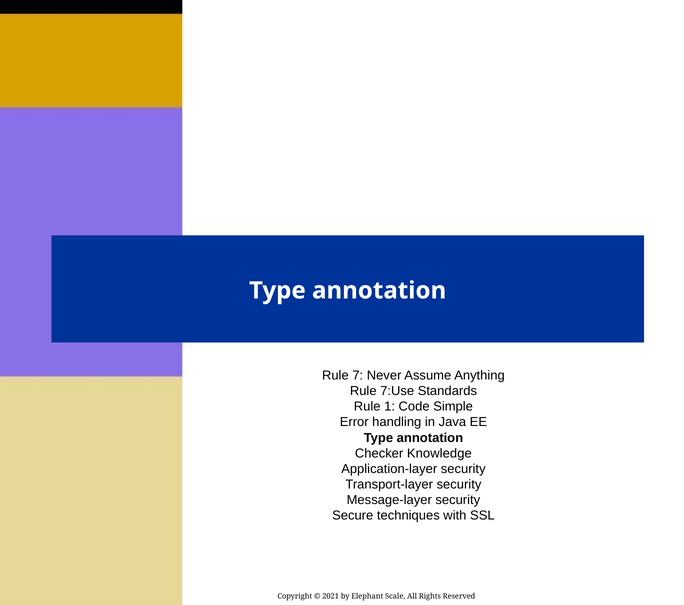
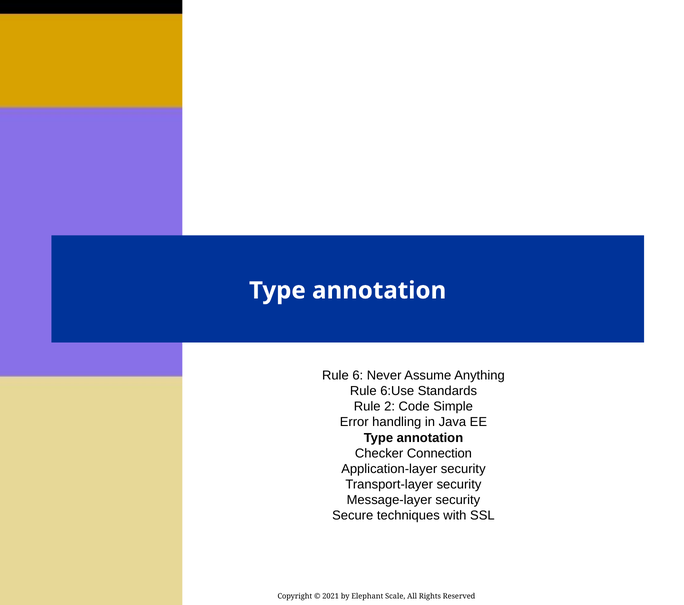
7: 7 -> 6
7:Use: 7:Use -> 6:Use
1: 1 -> 2
Knowledge: Knowledge -> Connection
